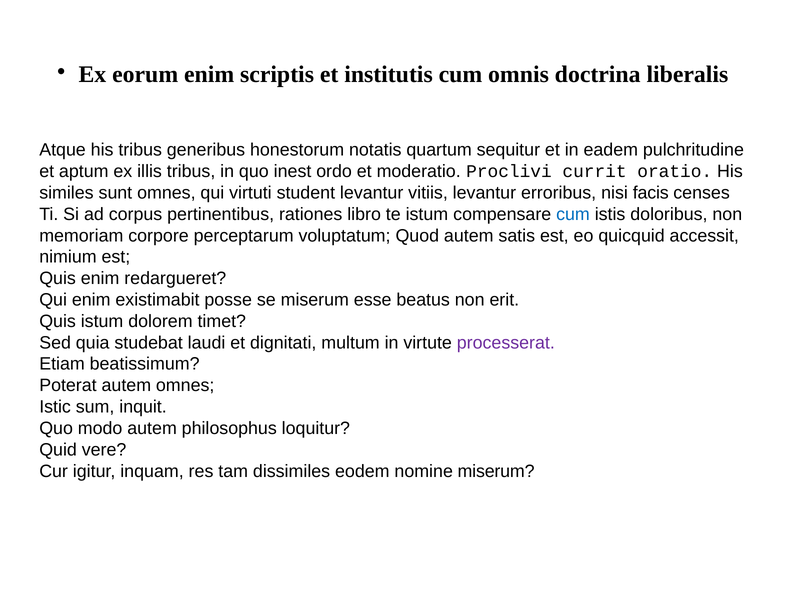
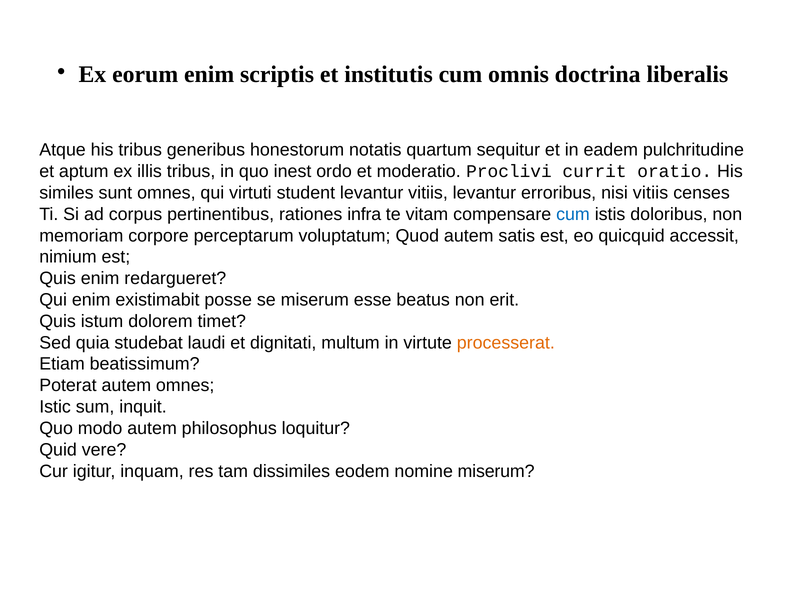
nisi facis: facis -> vitiis
libro: libro -> infra
te istum: istum -> vitam
processerat colour: purple -> orange
